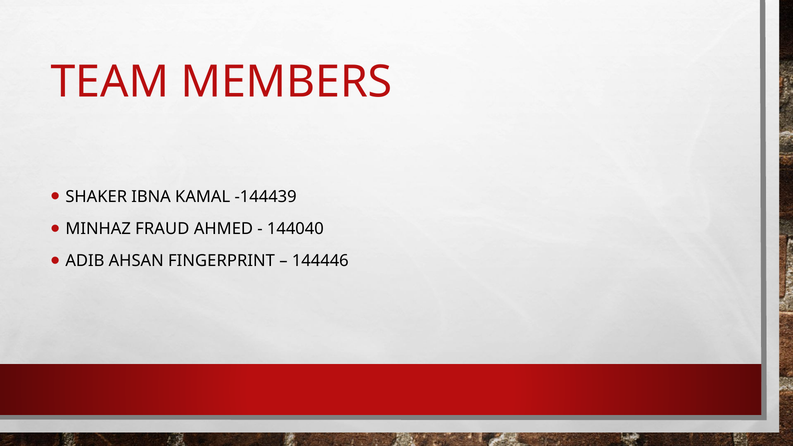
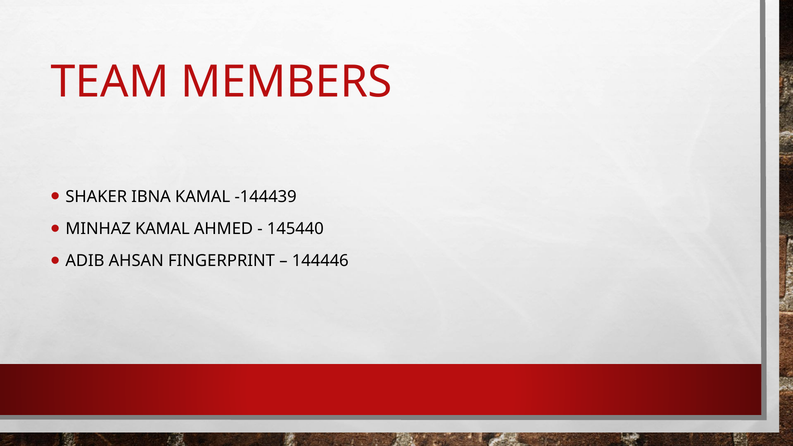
MINHAZ FRAUD: FRAUD -> KAMAL
144040: 144040 -> 145440
